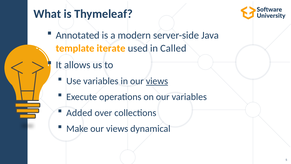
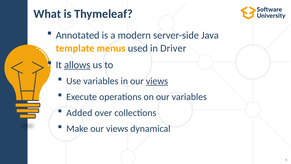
iterate: iterate -> menus
Called: Called -> Driver
allows underline: none -> present
